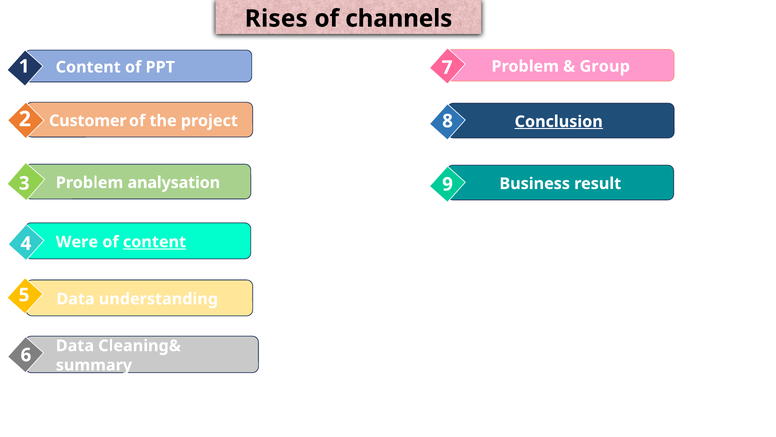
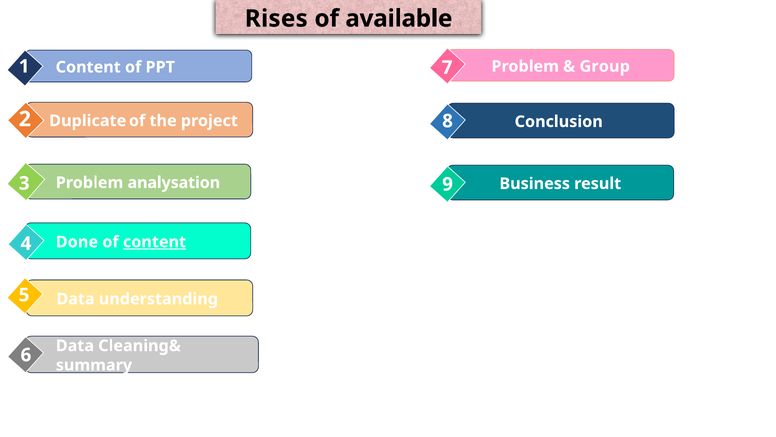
channels: channels -> available
Customer: Customer -> Duplicate
Conclusion underline: present -> none
Were: Were -> Done
